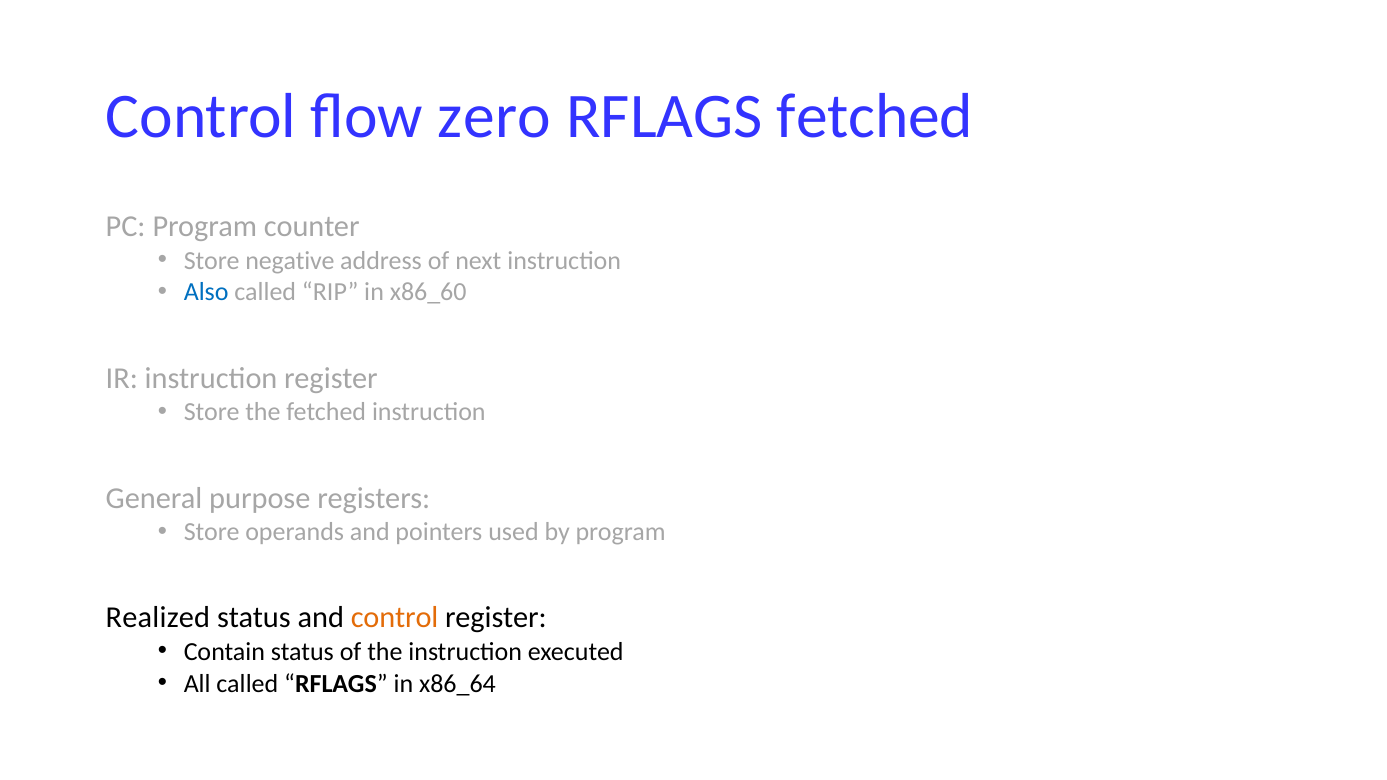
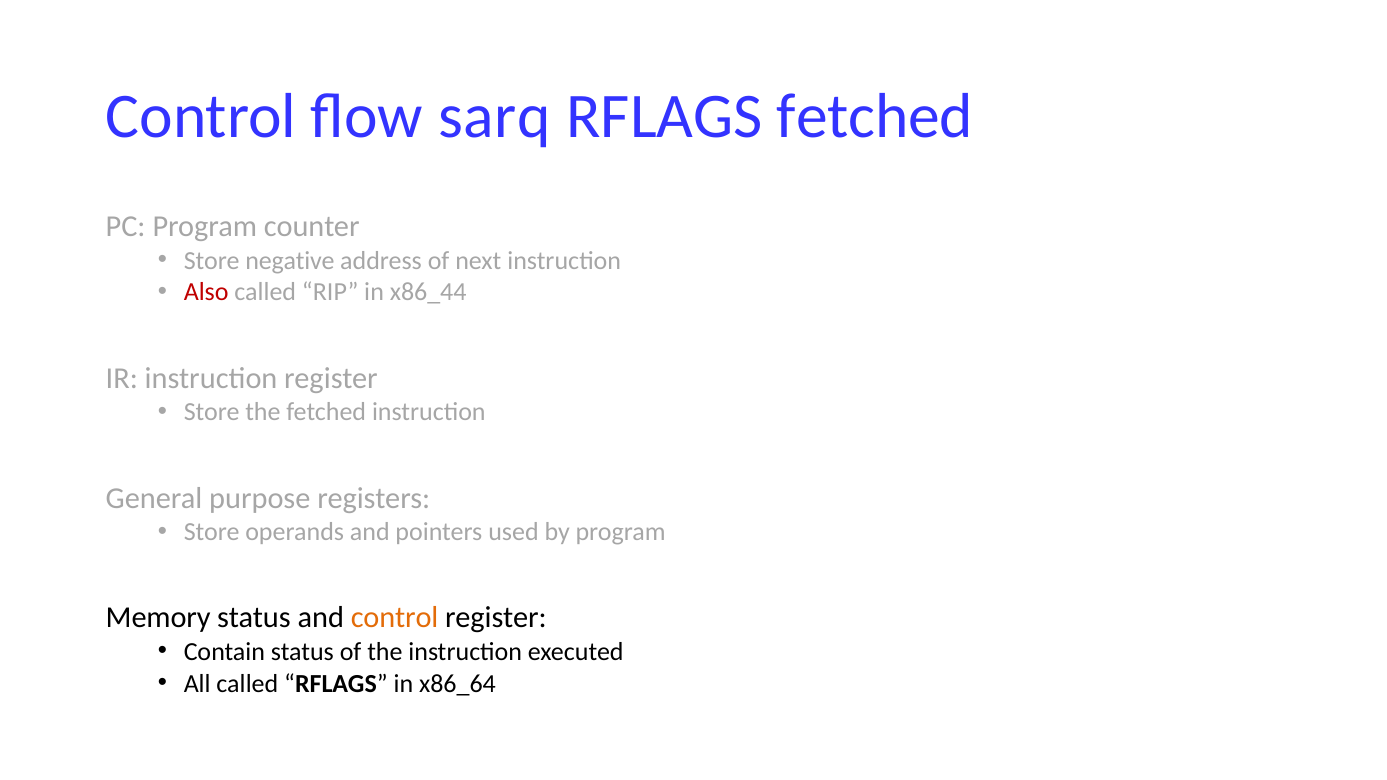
zero: zero -> sarq
Also colour: blue -> red
x86_60: x86_60 -> x86_44
Realized: Realized -> Memory
